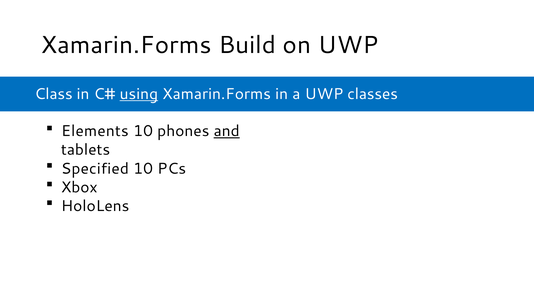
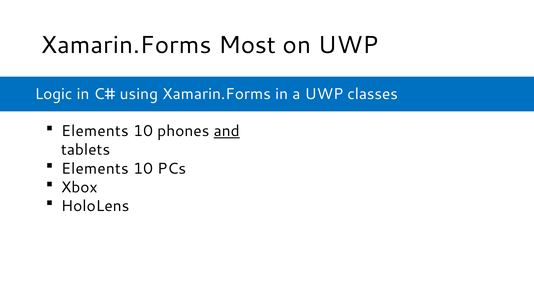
Build: Build -> Most
Class: Class -> Logic
using underline: present -> none
Specified at (95, 168): Specified -> Elements
